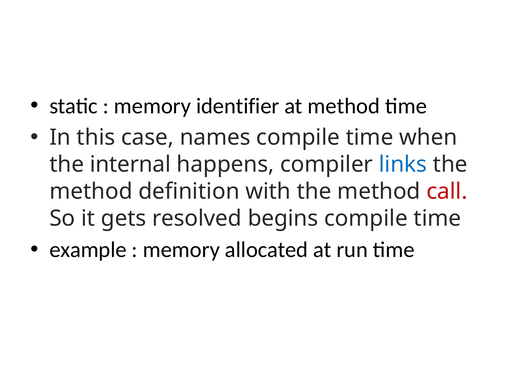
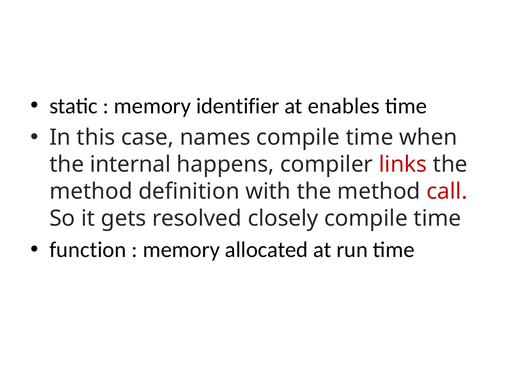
at method: method -> enables
links colour: blue -> red
begins: begins -> closely
example: example -> function
